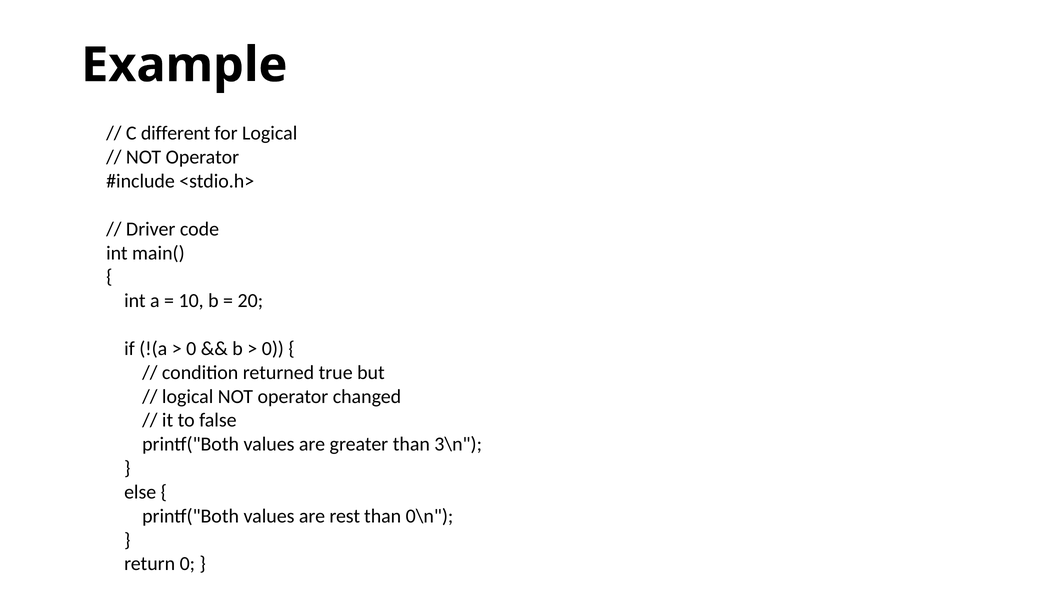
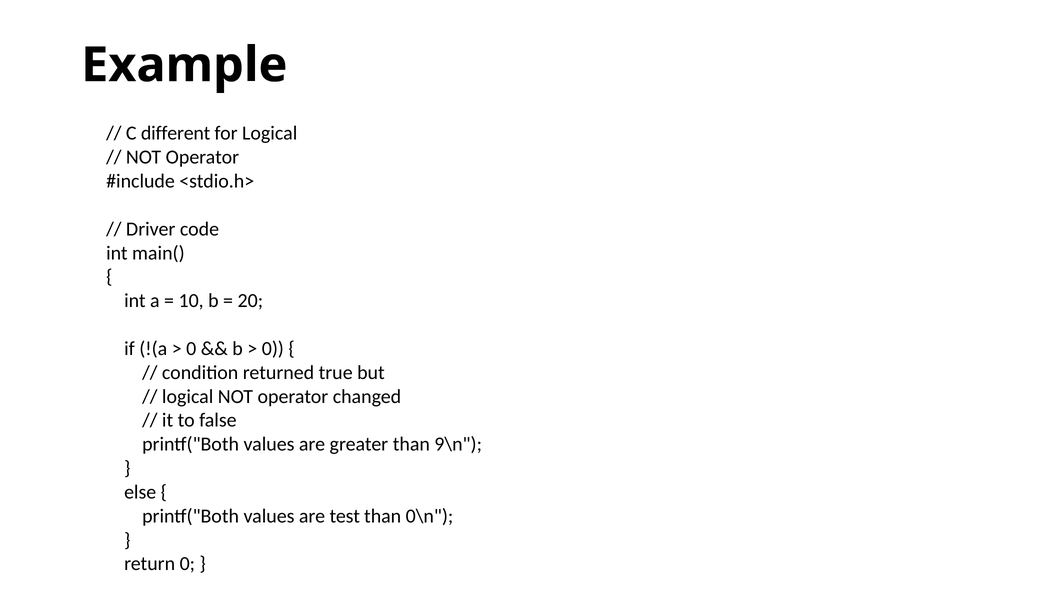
3\n: 3\n -> 9\n
rest: rest -> test
